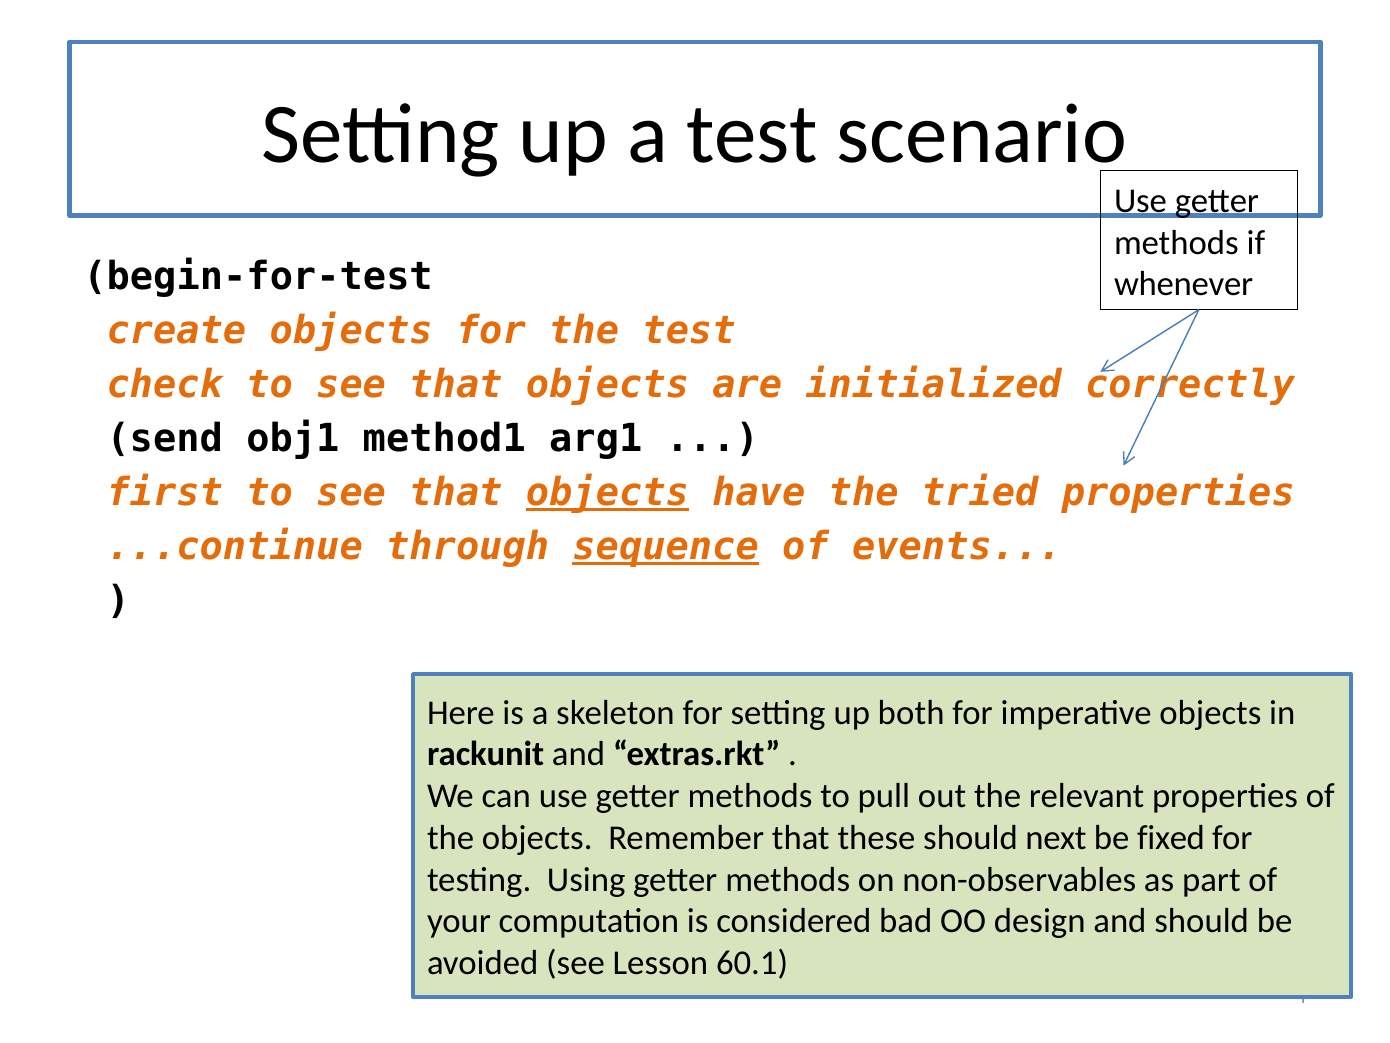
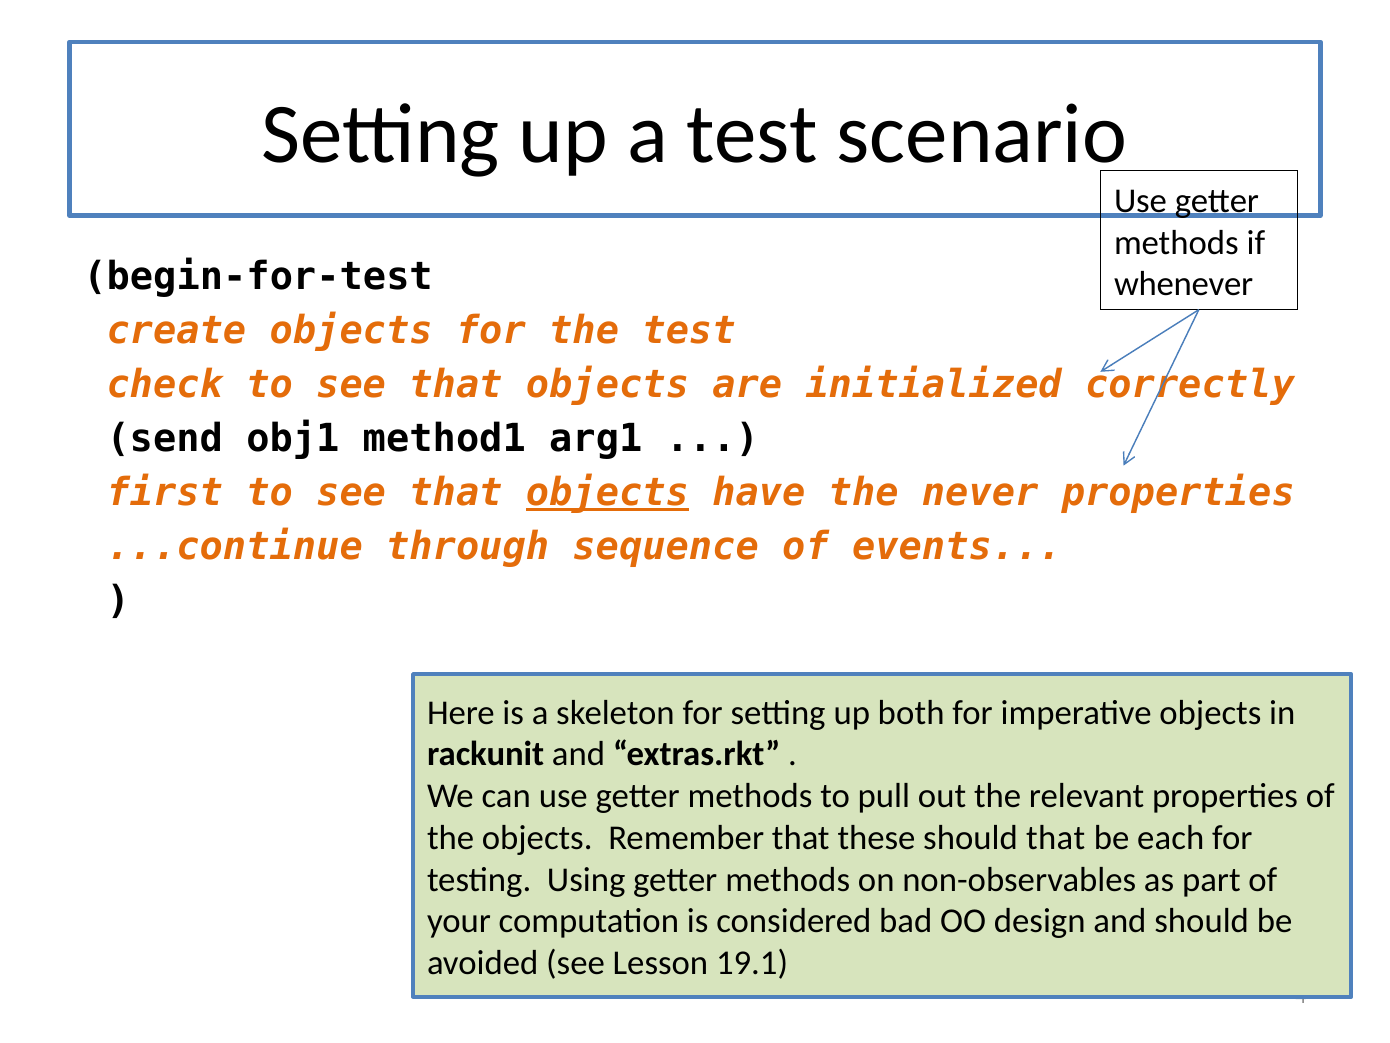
tried: tried -> never
sequence underline: present -> none
should next: next -> that
fixed: fixed -> each
60.1: 60.1 -> 19.1
